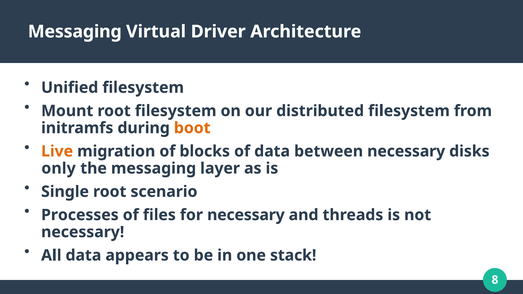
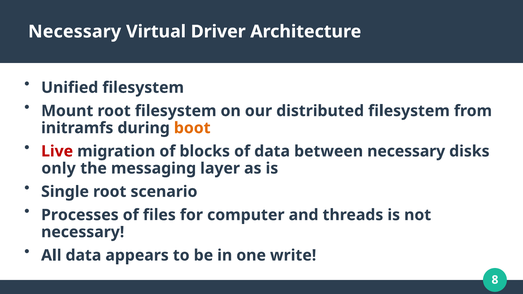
Messaging at (75, 32): Messaging -> Necessary
Live colour: orange -> red
for necessary: necessary -> computer
stack: stack -> write
